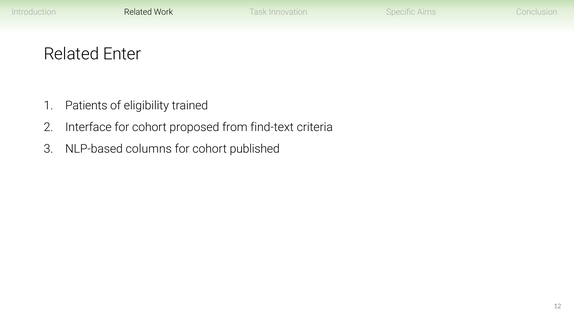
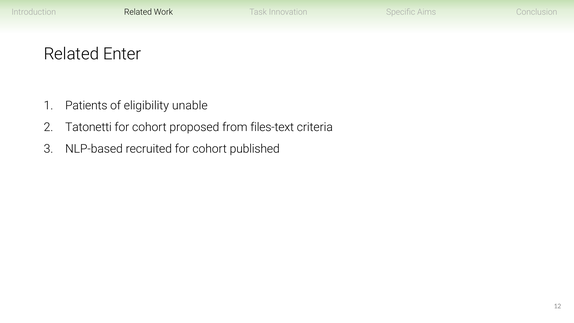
trained: trained -> unable
Interface: Interface -> Tatonetti
find-text: find-text -> files-text
columns: columns -> recruited
